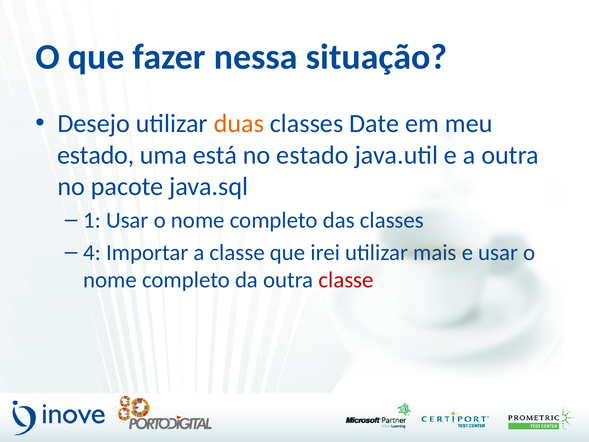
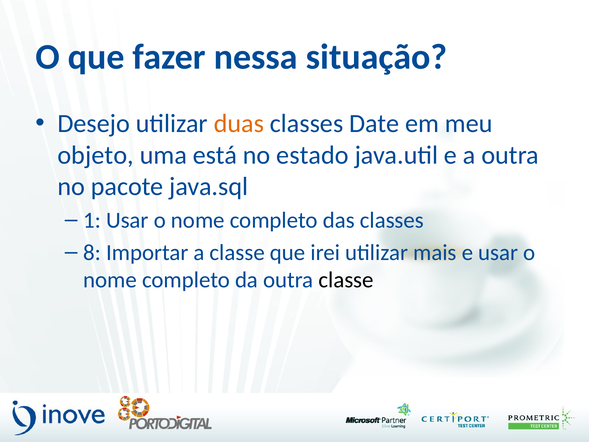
estado at (96, 155): estado -> objeto
4: 4 -> 8
classe at (346, 280) colour: red -> black
